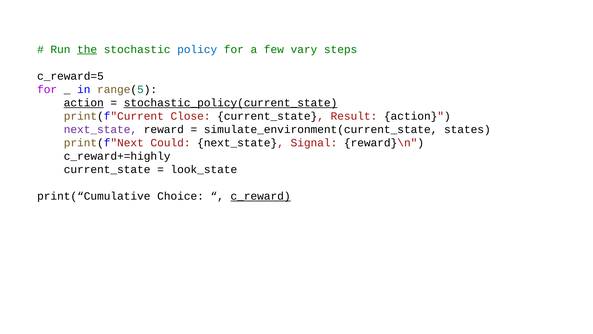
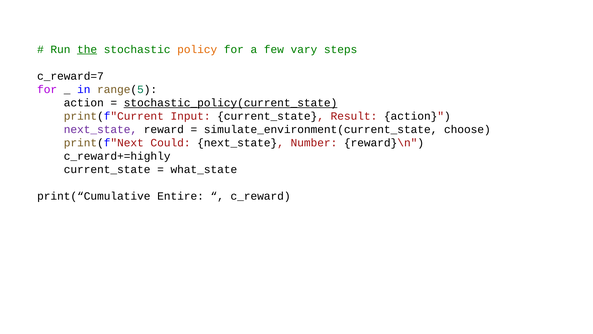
policy colour: blue -> orange
c_reward=5: c_reward=5 -> c_reward=7
action at (84, 103) underline: present -> none
Close: Close -> Input
states: states -> choose
Signal: Signal -> Number
look_state: look_state -> what_state
Choice: Choice -> Entire
c_reward underline: present -> none
